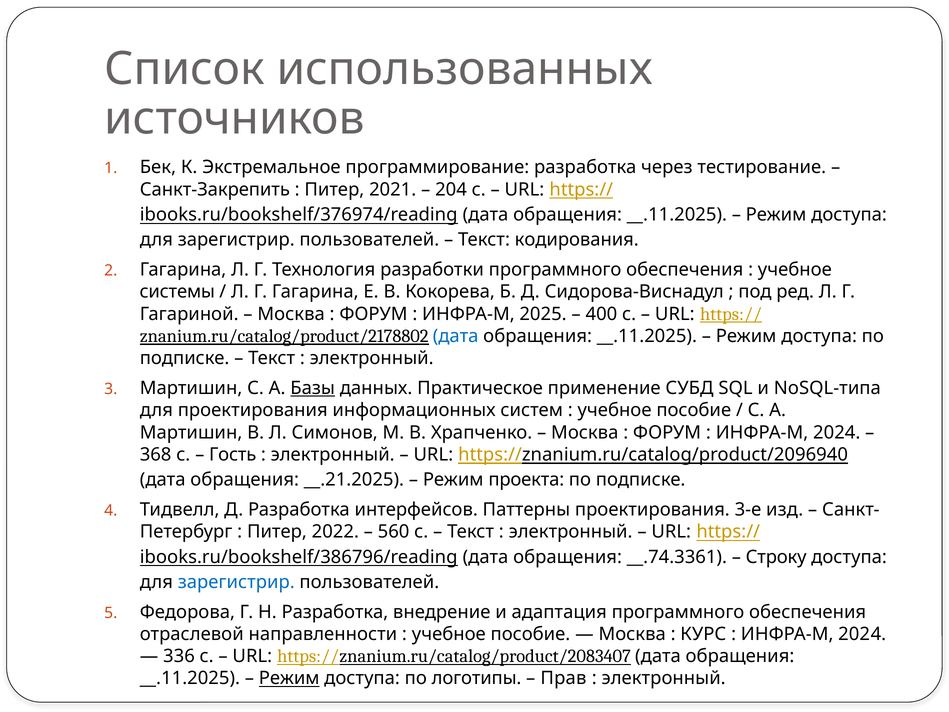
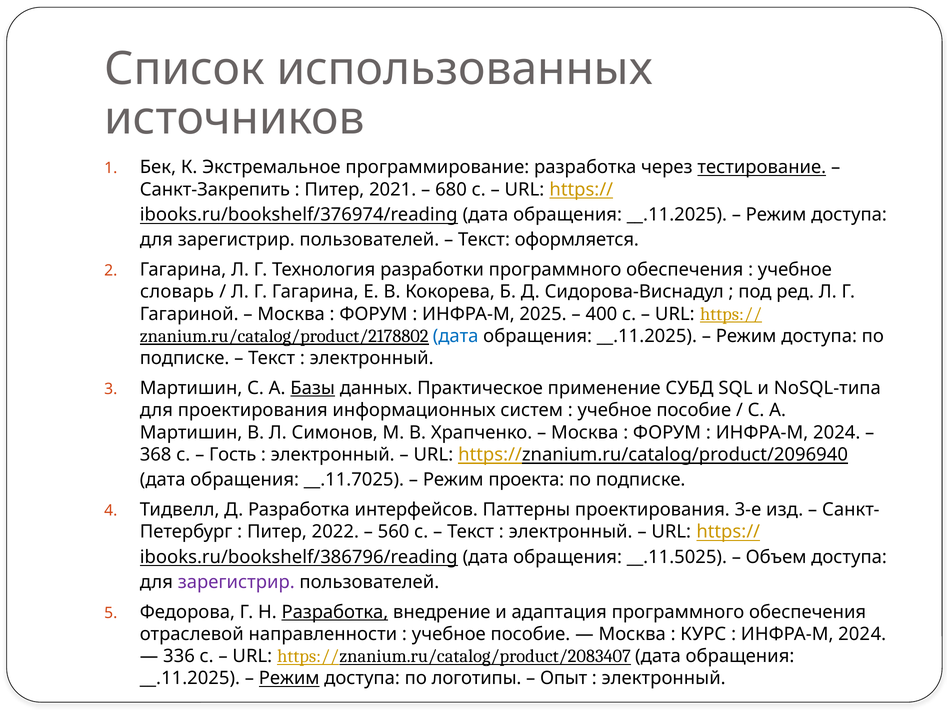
тестирование underline: none -> present
204: 204 -> 680
кодирования: кодирования -> оформляется
системы: системы -> словарь
__.21.2025: __.21.2025 -> __.11.7025
__.74.3361: __.74.3361 -> __.11.5025
Строку: Строку -> Объем
зарегистрир at (236, 582) colour: blue -> purple
Разработка at (335, 612) underline: none -> present
Прав: Прав -> Опыт
